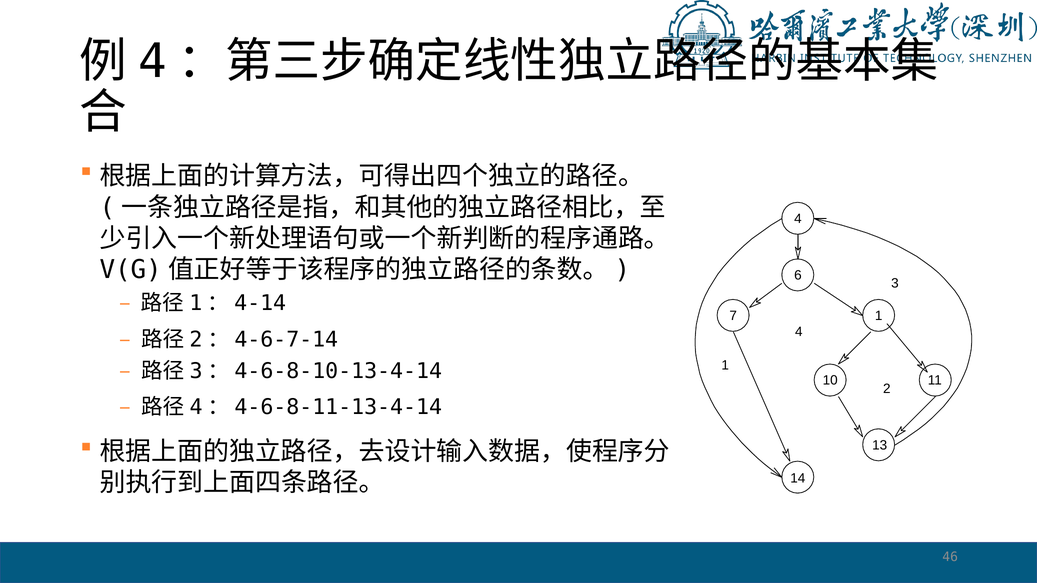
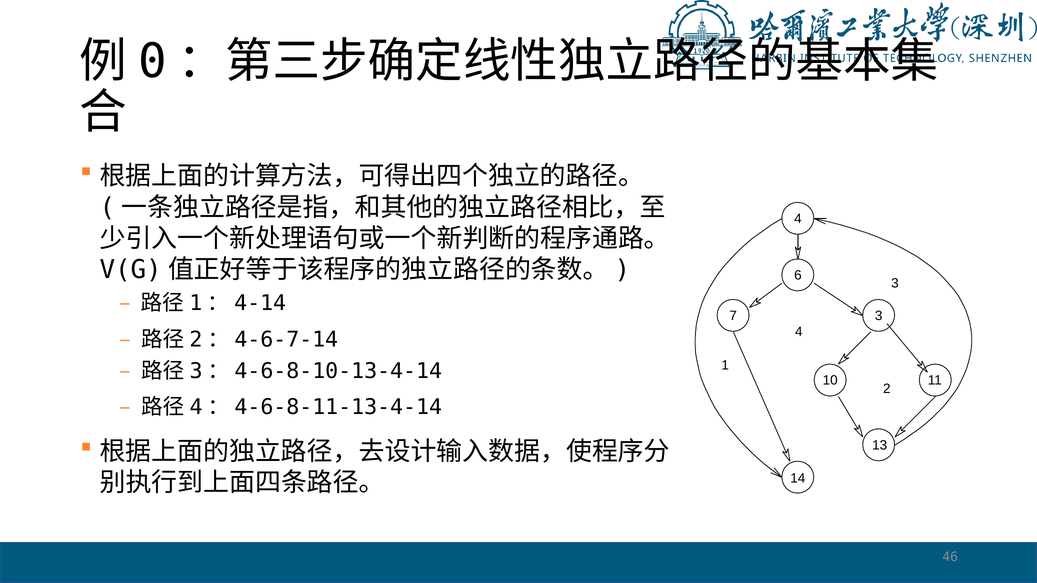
4 at (152, 61): 4 -> 0
7 1: 1 -> 3
